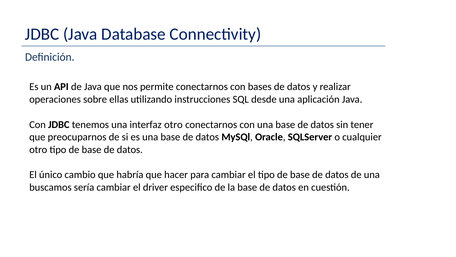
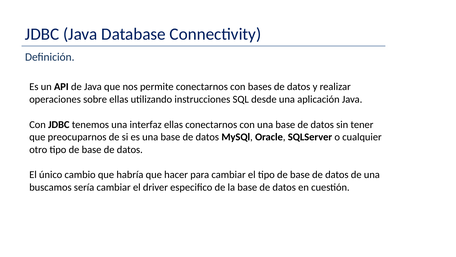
interfaz otro: otro -> ellas
